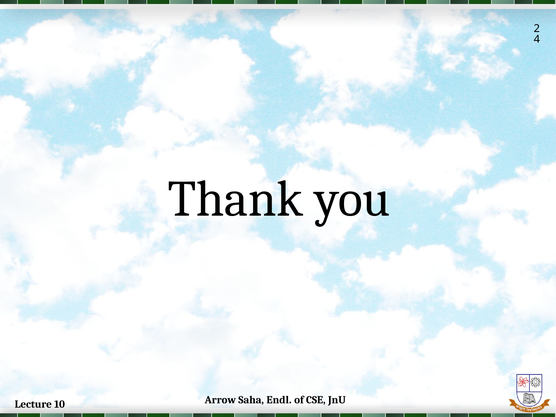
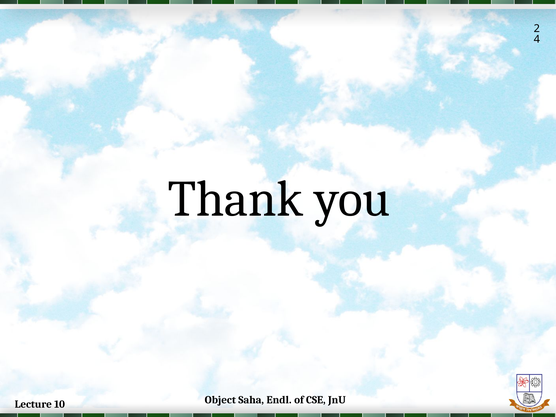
Arrow: Arrow -> Object
